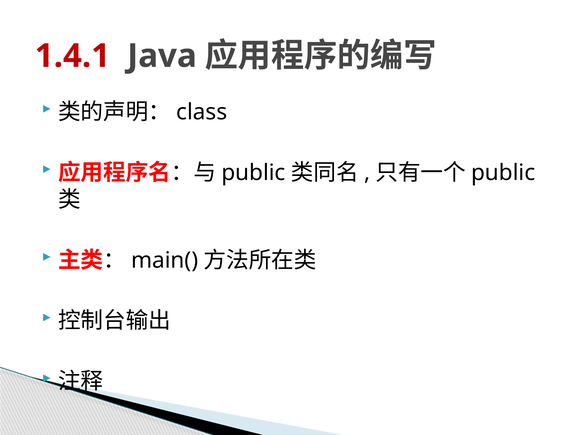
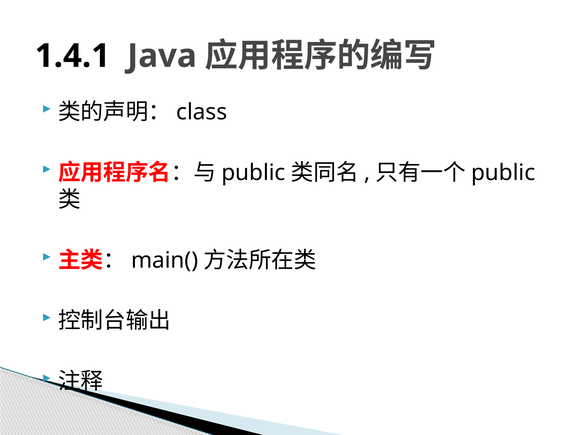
1.4.1 colour: red -> black
